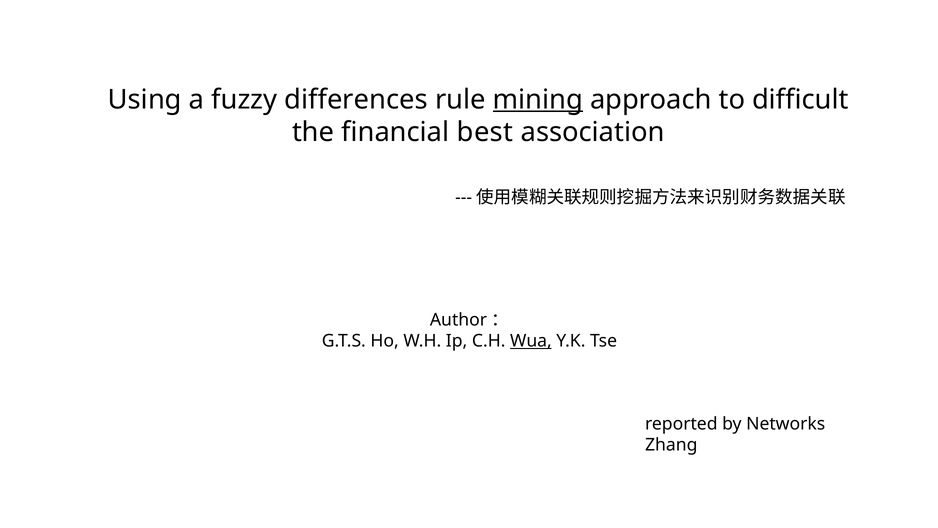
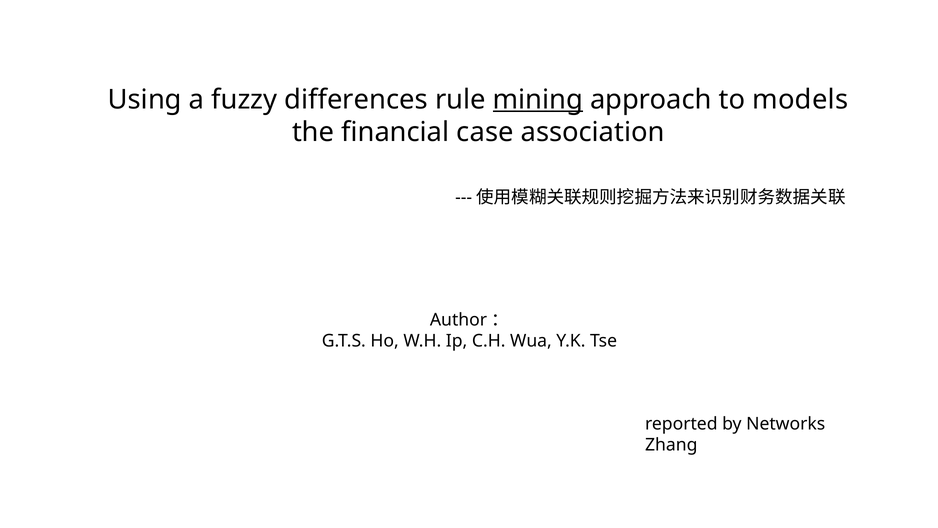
difficult: difficult -> models
best: best -> case
Wua underline: present -> none
